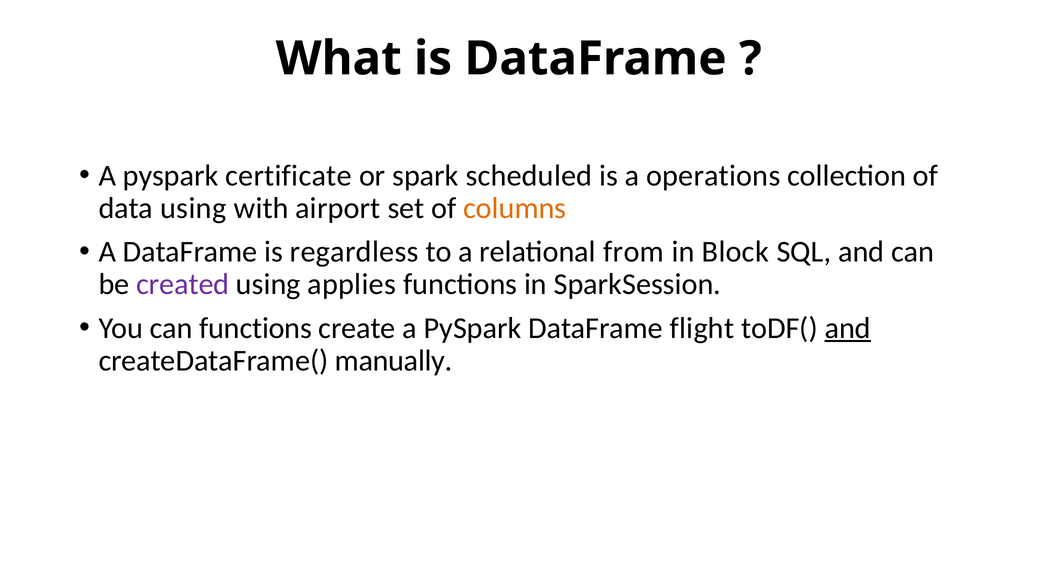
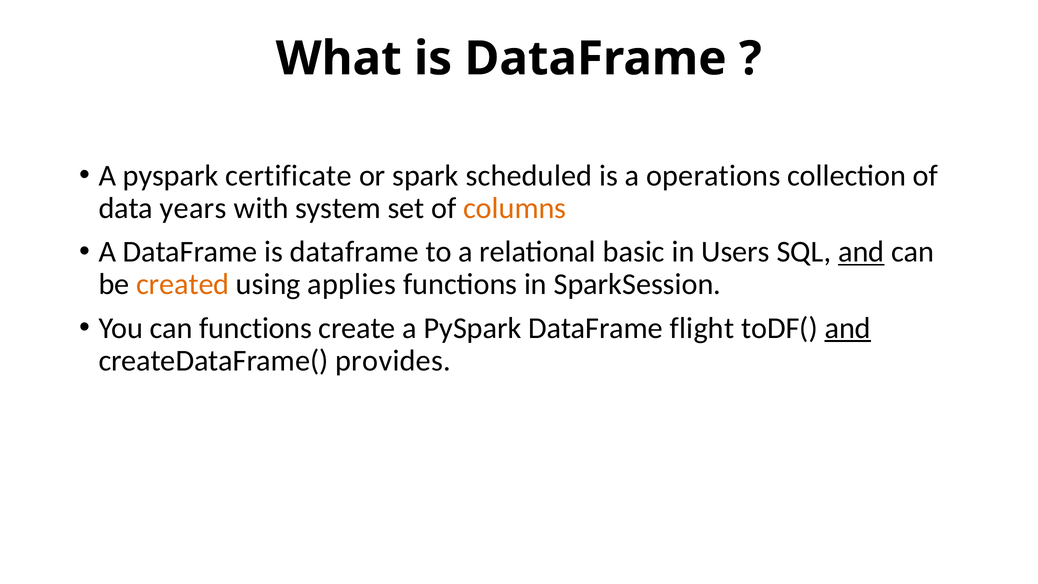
data using: using -> years
airport: airport -> system
DataFrame is regardless: regardless -> dataframe
from: from -> basic
Block: Block -> Users
and at (861, 252) underline: none -> present
created colour: purple -> orange
manually: manually -> provides
